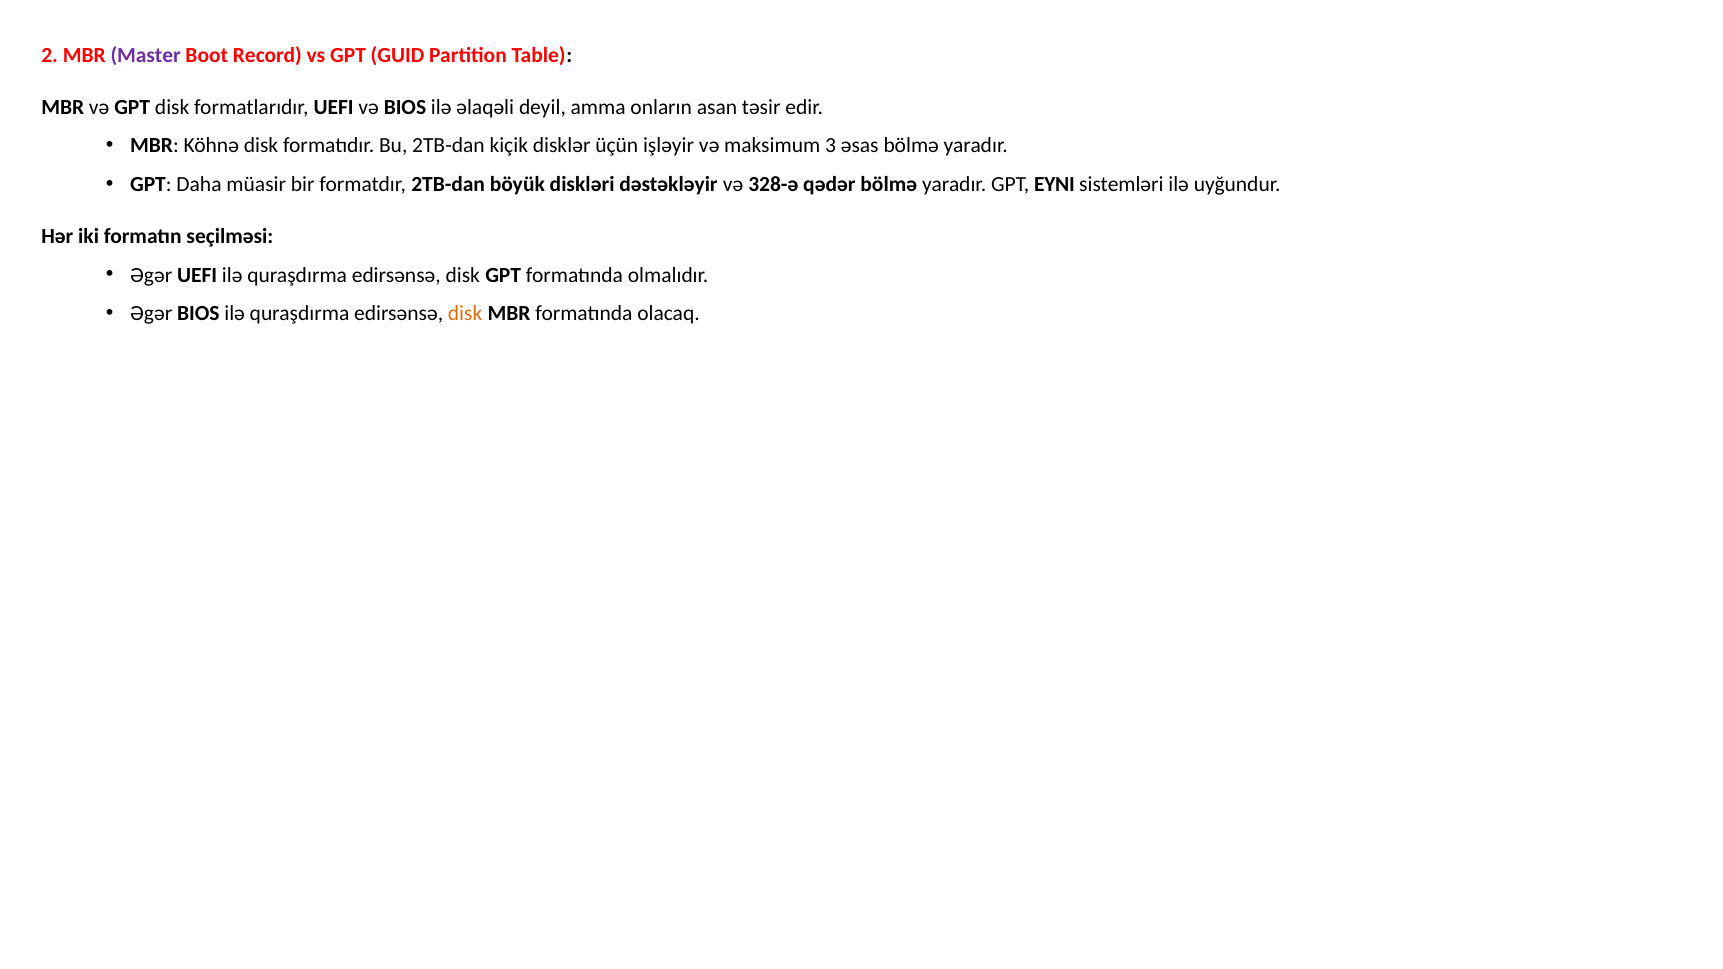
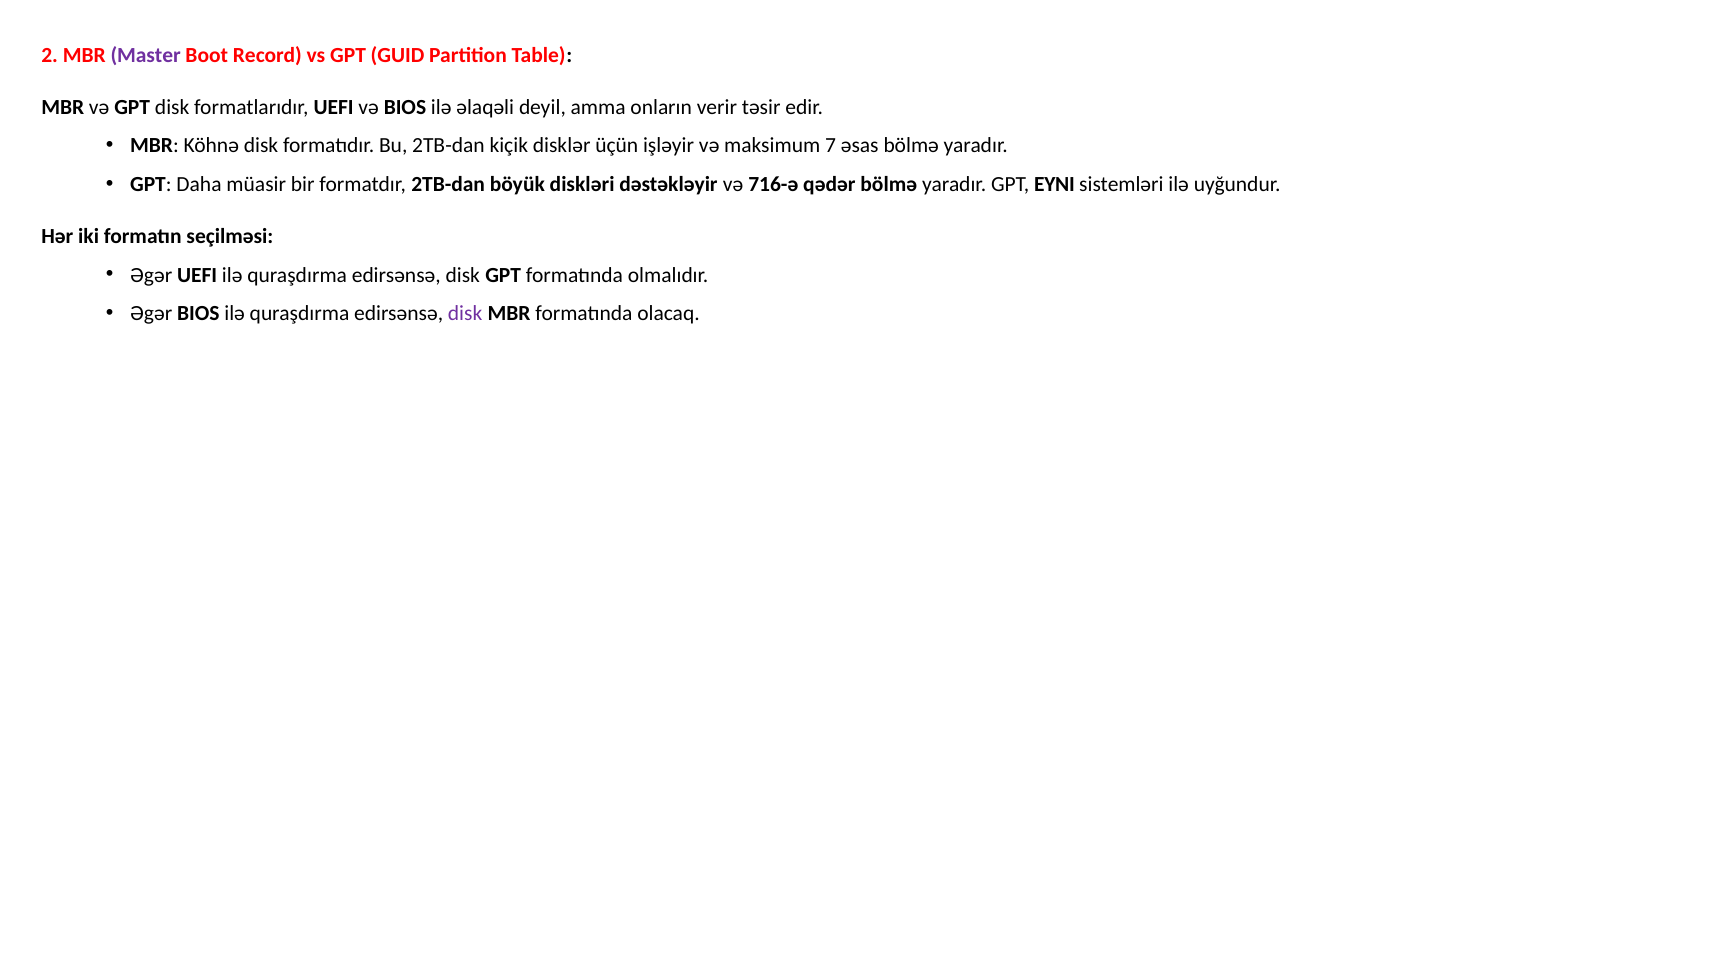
asan: asan -> verir
3: 3 -> 7
328-ə: 328-ə -> 716-ə
disk at (465, 314) colour: orange -> purple
